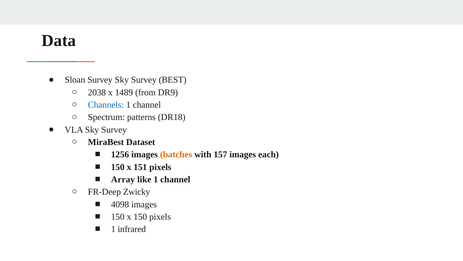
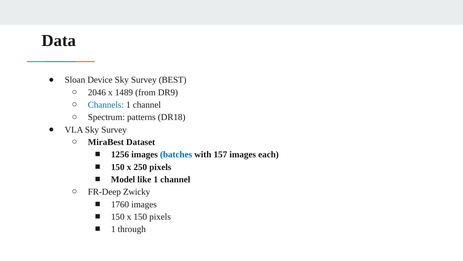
Sloan Survey: Survey -> Device
2038: 2038 -> 2046
batches colour: orange -> blue
151: 151 -> 250
Array: Array -> Model
4098: 4098 -> 1760
infrared: infrared -> through
